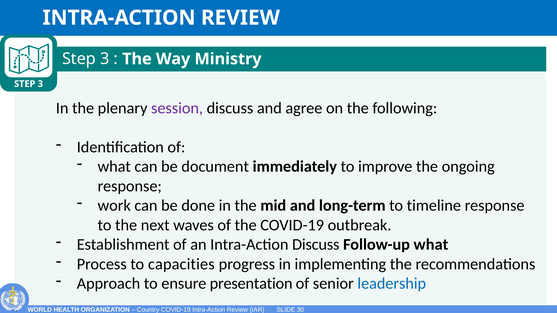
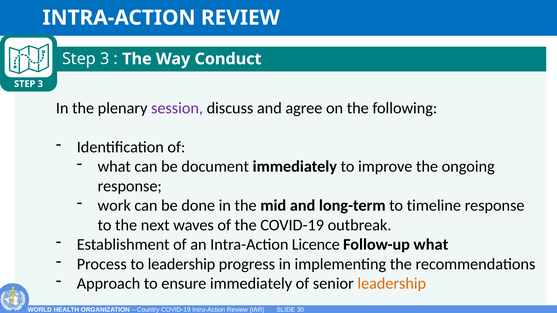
Ministry: Ministry -> Conduct
Intra-Action Discuss: Discuss -> Licence
to capacities: capacities -> leadership
ensure presentation: presentation -> immediately
leadership at (392, 284) colour: blue -> orange
